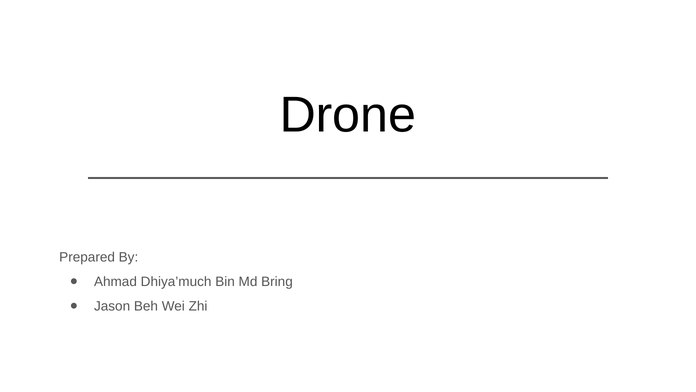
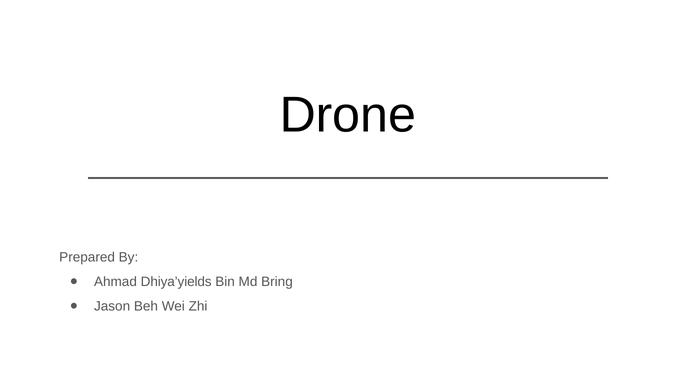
Dhiya’much: Dhiya’much -> Dhiya’yields
